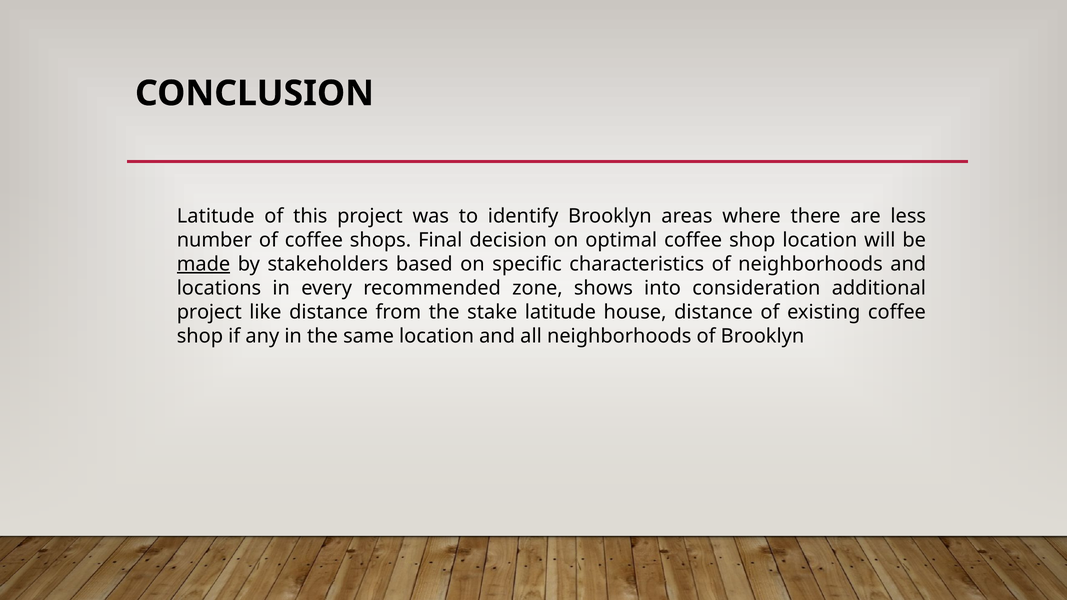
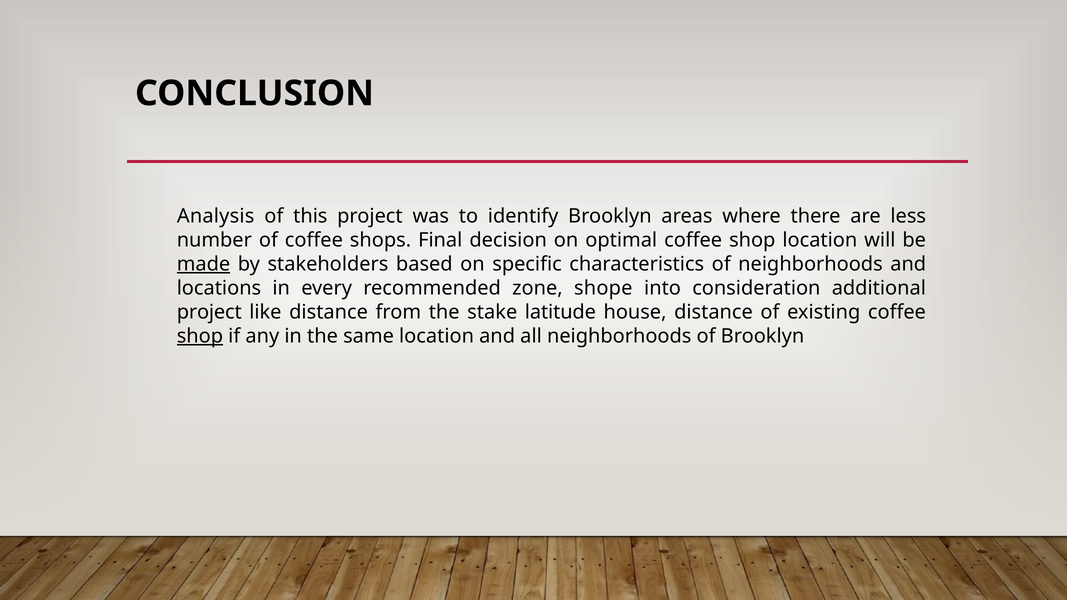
Latitude at (216, 216): Latitude -> Analysis
shows: shows -> shope
shop at (200, 336) underline: none -> present
